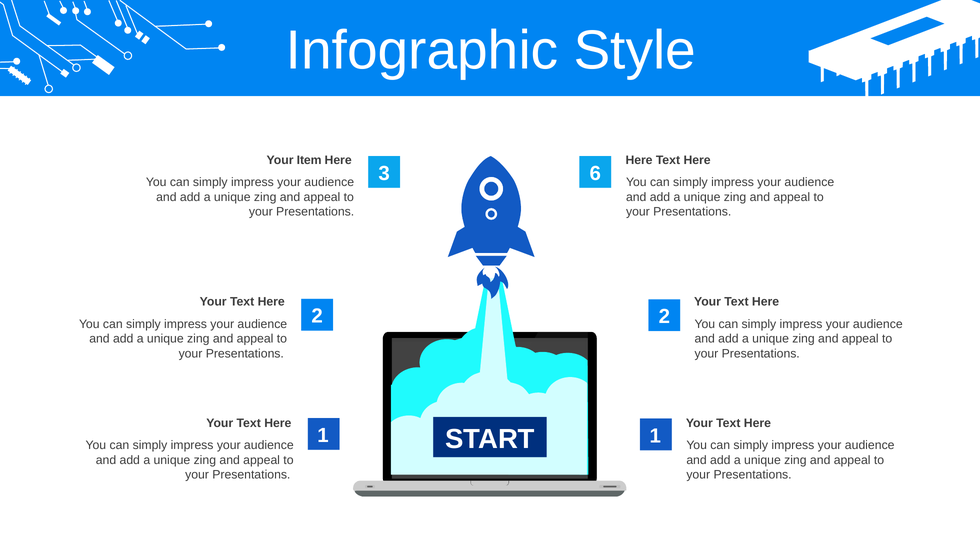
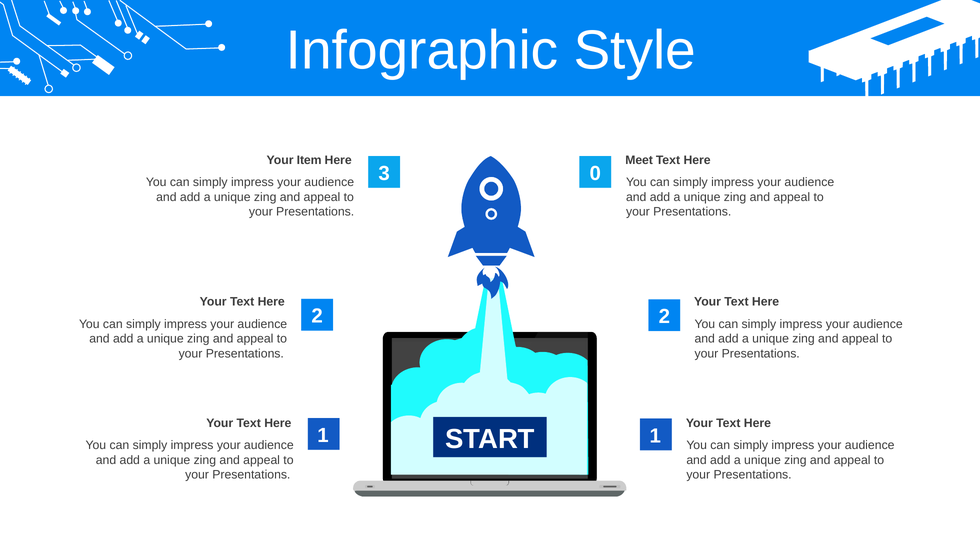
Here at (639, 160): Here -> Meet
6: 6 -> 0
